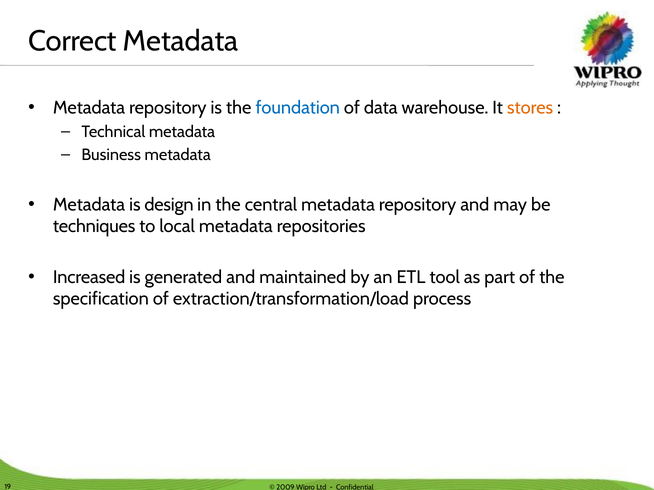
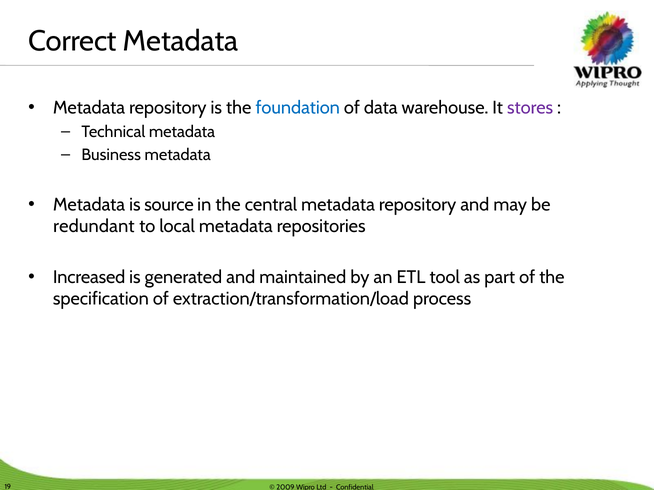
stores colour: orange -> purple
design: design -> source
techniques: techniques -> redundant
